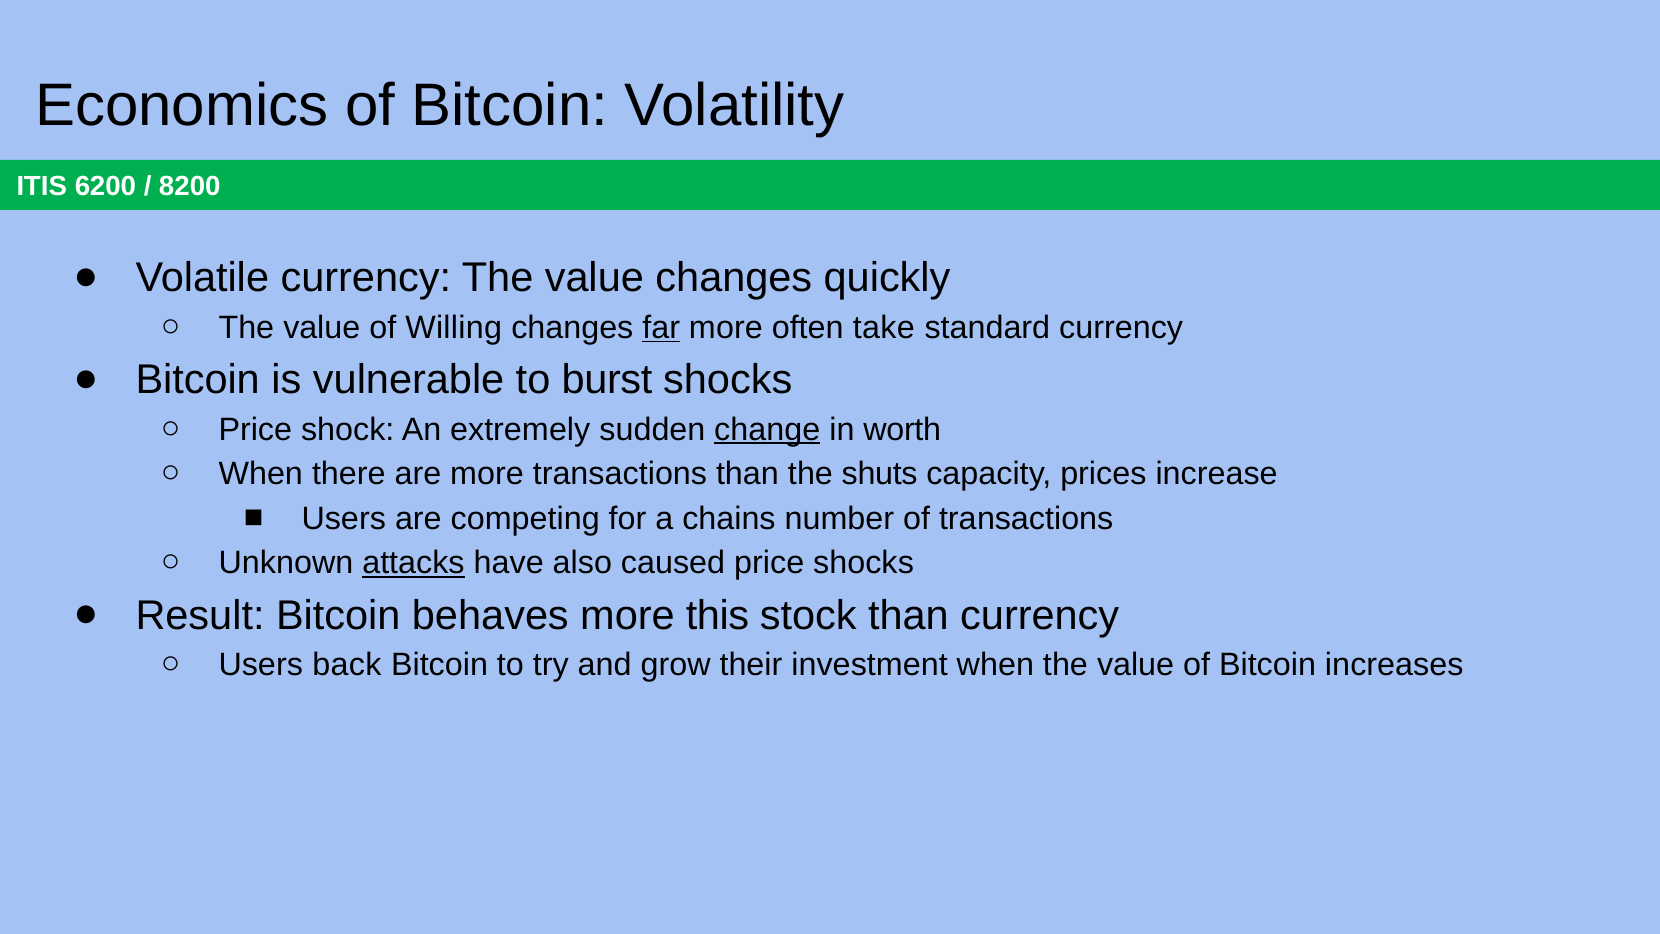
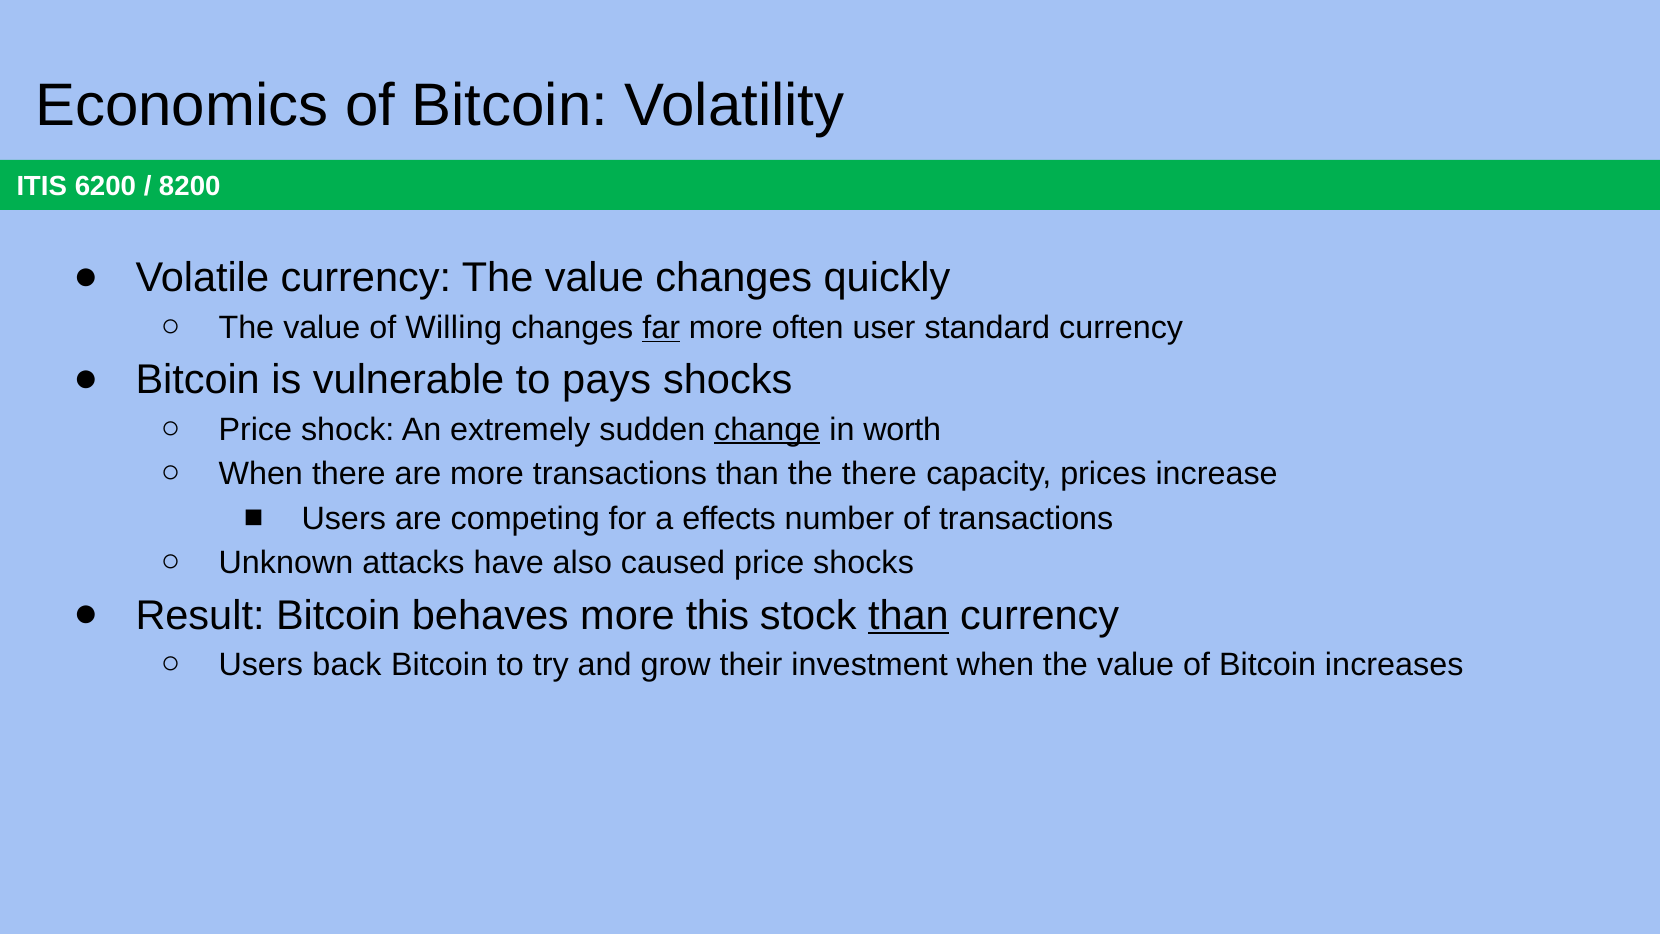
take: take -> user
burst: burst -> pays
the shuts: shuts -> there
chains: chains -> effects
attacks underline: present -> none
than at (908, 615) underline: none -> present
